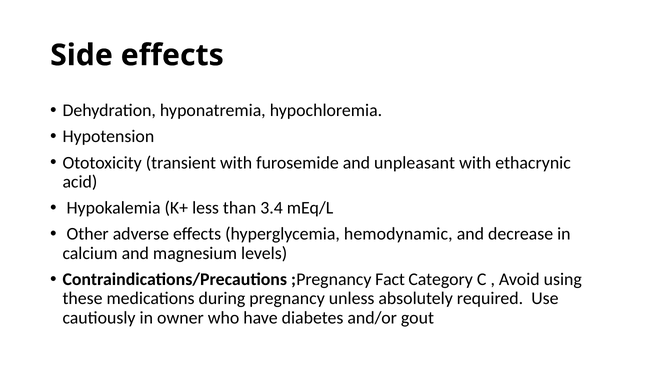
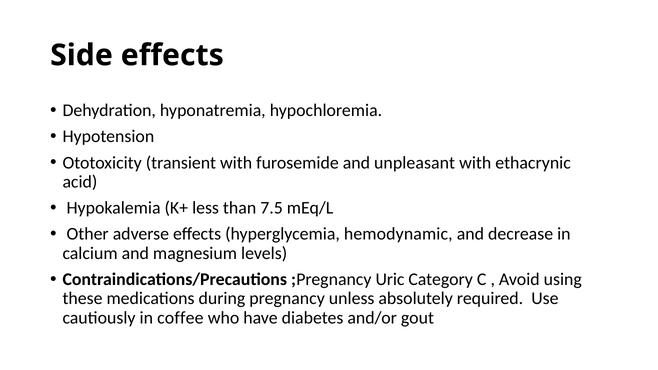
3.4: 3.4 -> 7.5
Fact: Fact -> Uric
owner: owner -> coffee
